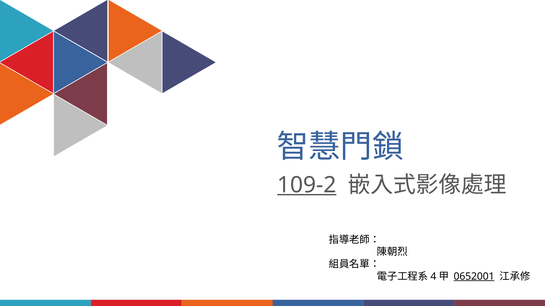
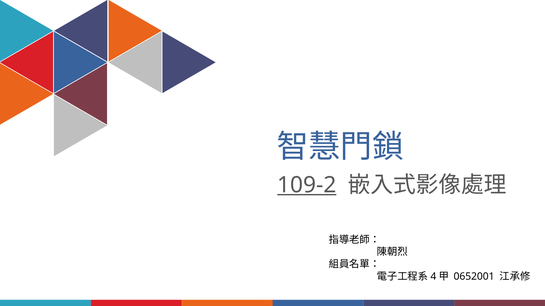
0652001 underline: present -> none
